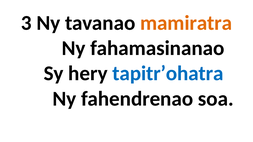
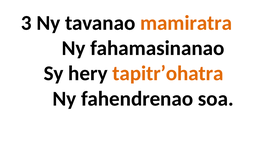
tapitr’ohatra colour: blue -> orange
